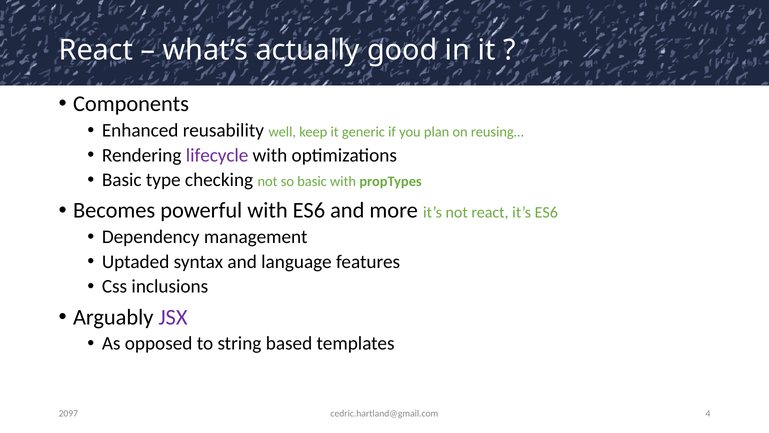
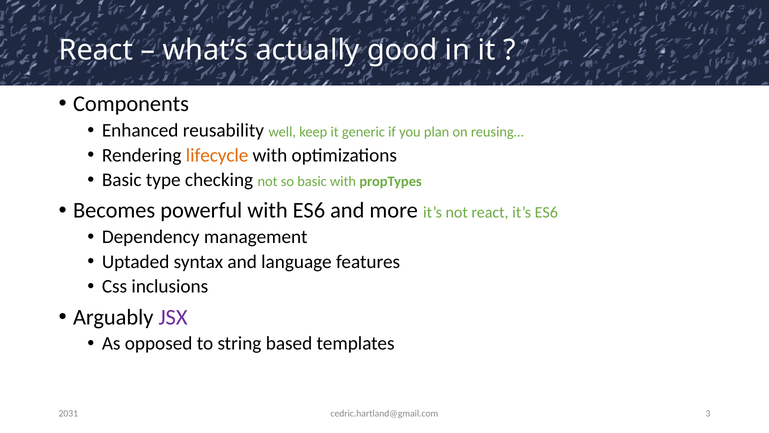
lifecycle colour: purple -> orange
4: 4 -> 3
2097: 2097 -> 2031
